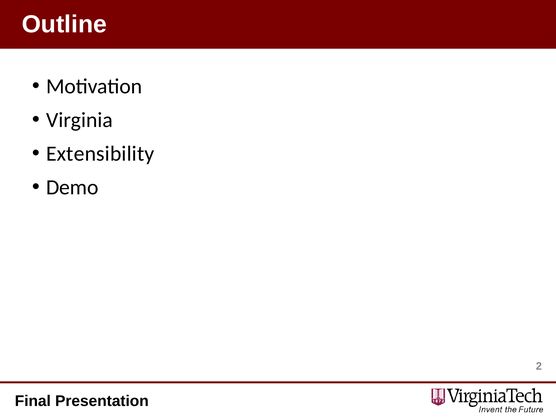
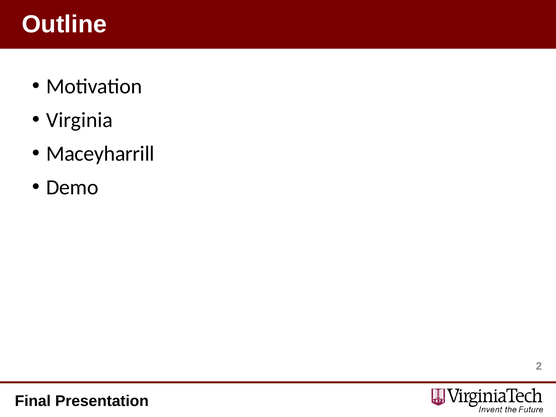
Extensibility: Extensibility -> Maceyharrill
